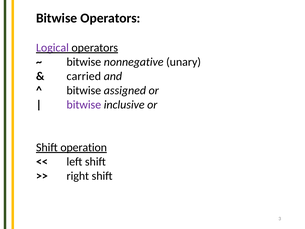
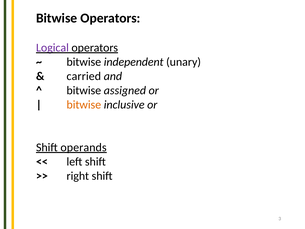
nonnegative: nonnegative -> independent
bitwise at (84, 105) colour: purple -> orange
operation: operation -> operands
